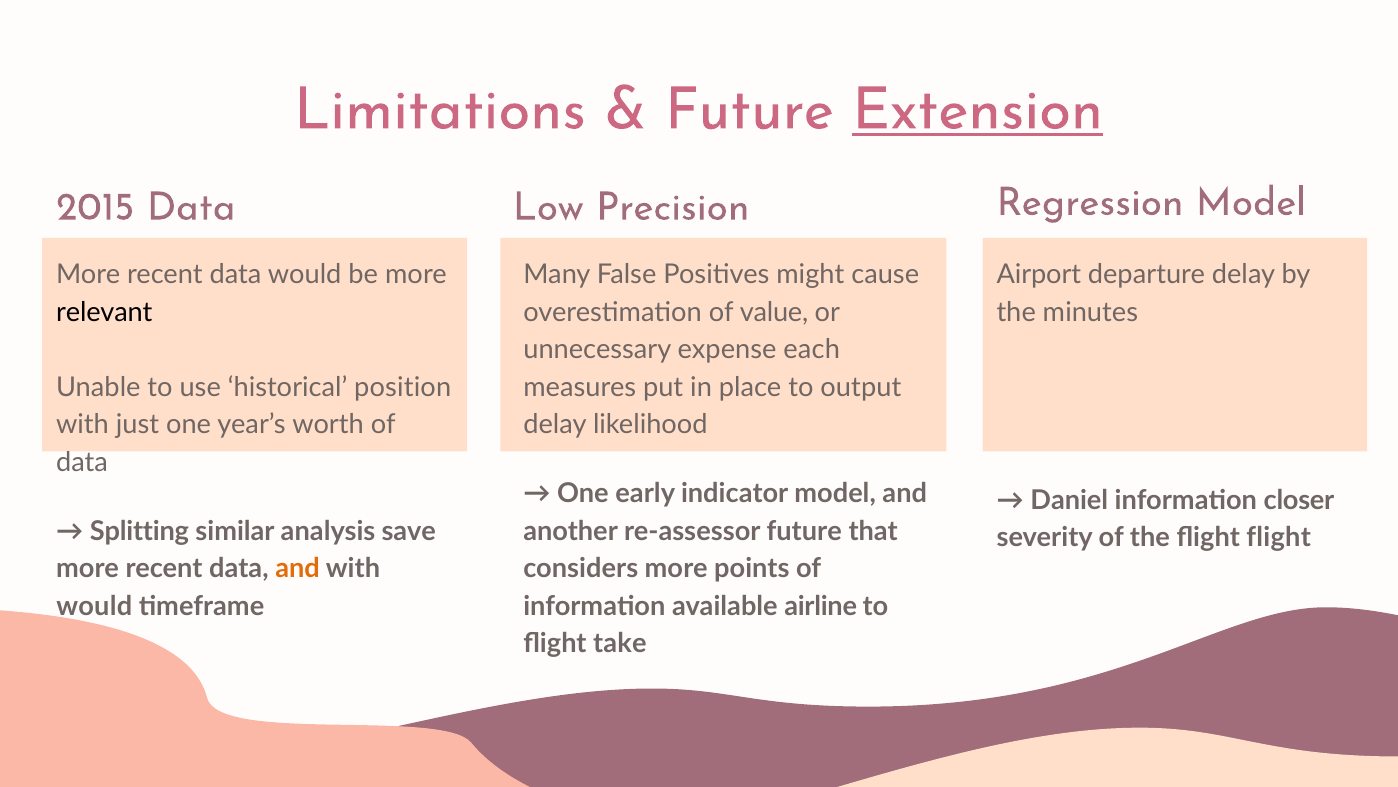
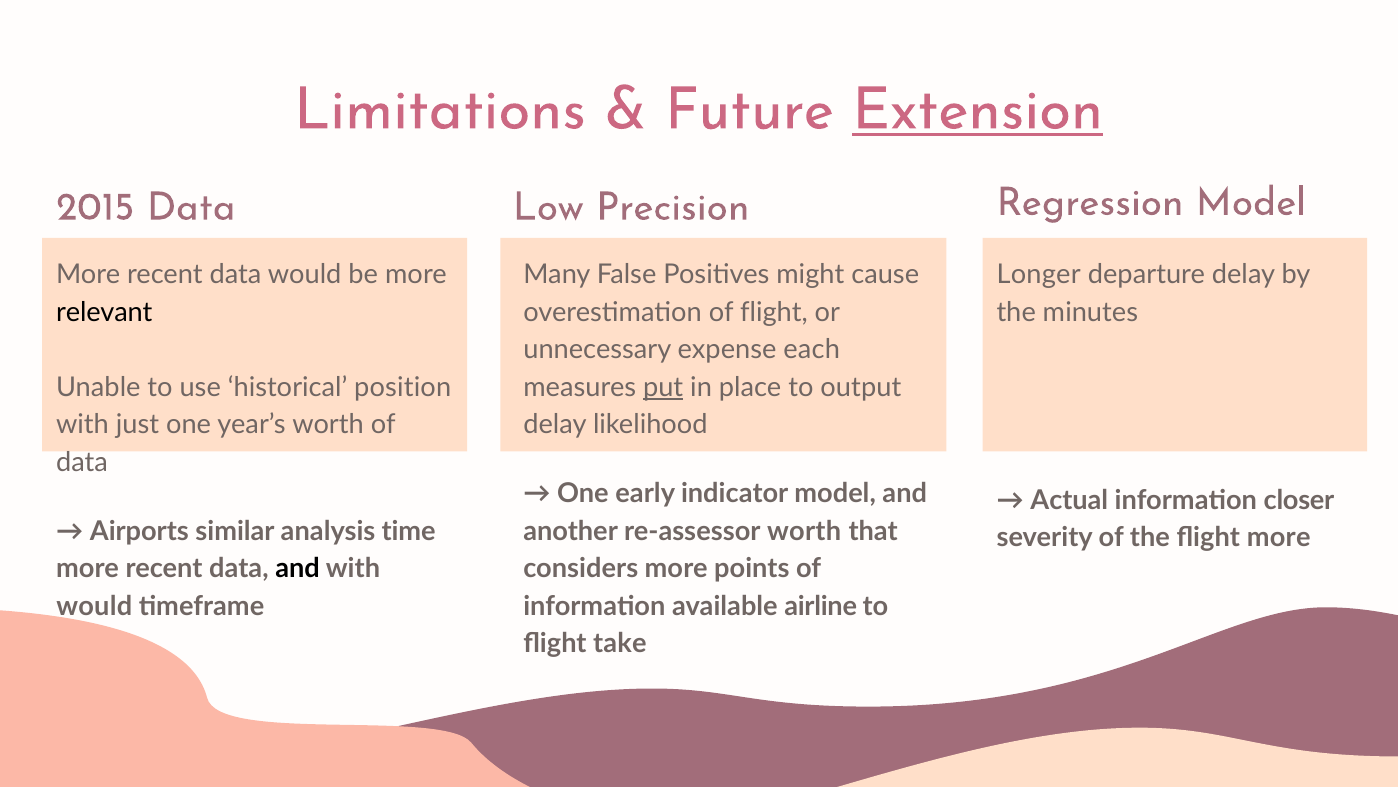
Airport: Airport -> Longer
of value: value -> flight
put underline: none -> present
Daniel: Daniel -> Actual
Splitting: Splitting -> Airports
save: save -> time
re-assessor future: future -> worth
flight flight: flight -> more
and at (298, 568) colour: orange -> black
